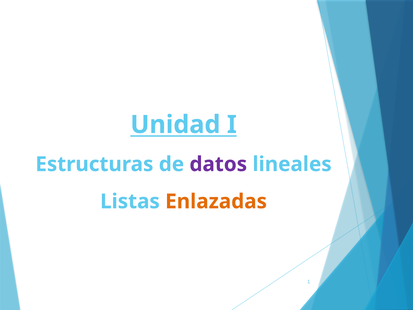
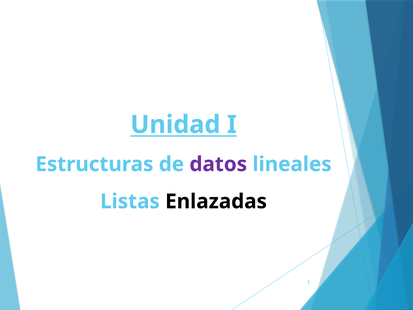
Enlazadas colour: orange -> black
